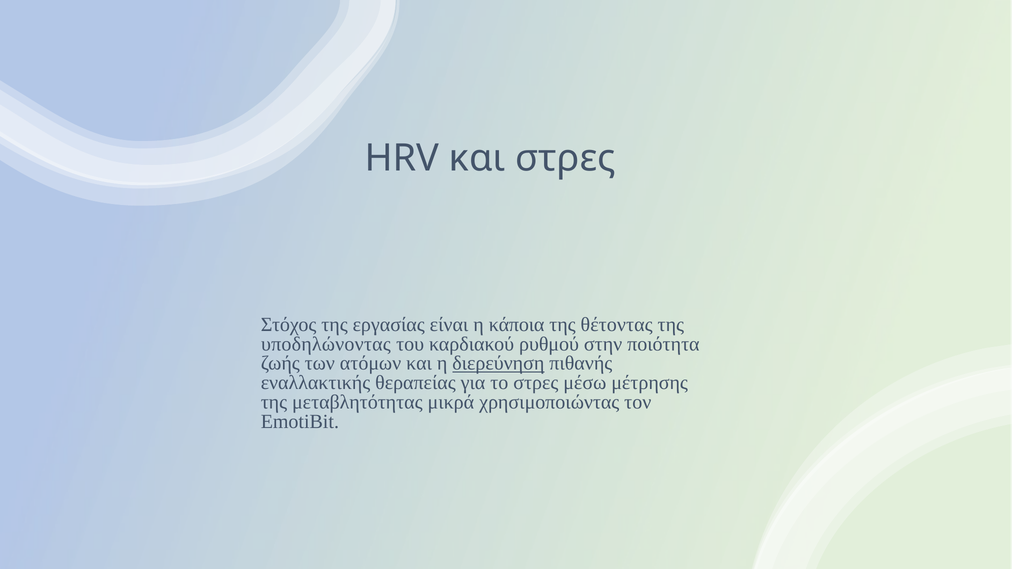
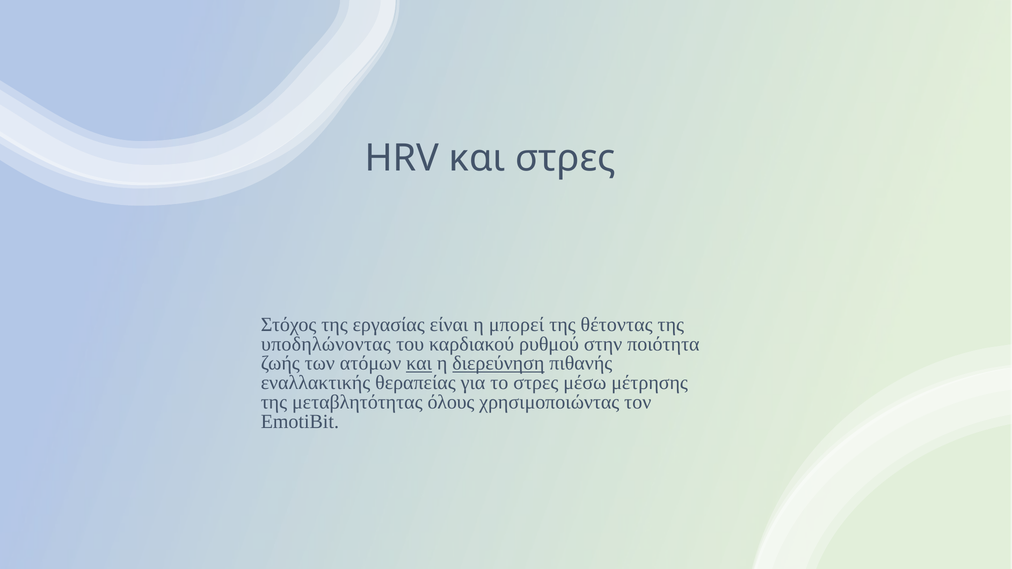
κάποια: κάποια -> μπορεί
και at (419, 364) underline: none -> present
μικρά: μικρά -> όλους
